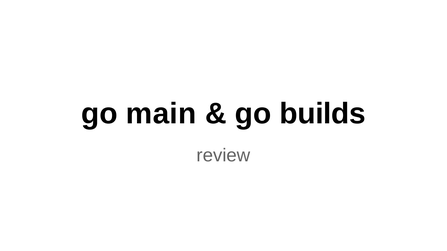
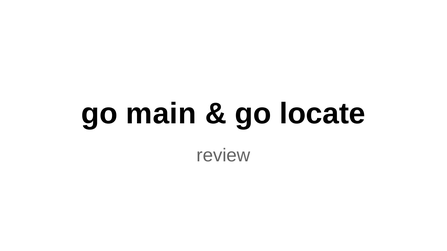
builds: builds -> locate
